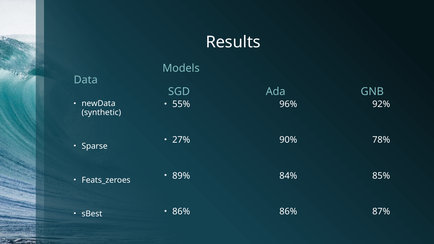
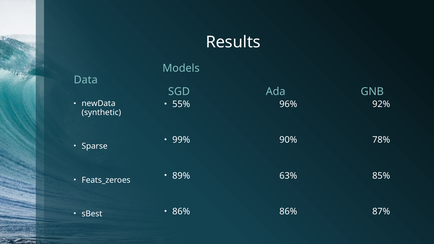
27%: 27% -> 99%
84%: 84% -> 63%
